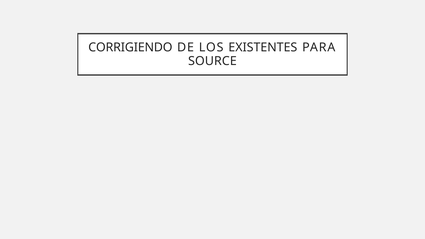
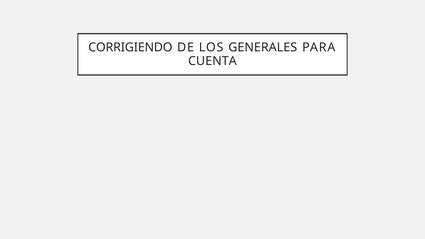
EXISTENTES: EXISTENTES -> GENERALES
SOURCE: SOURCE -> CUENTA
